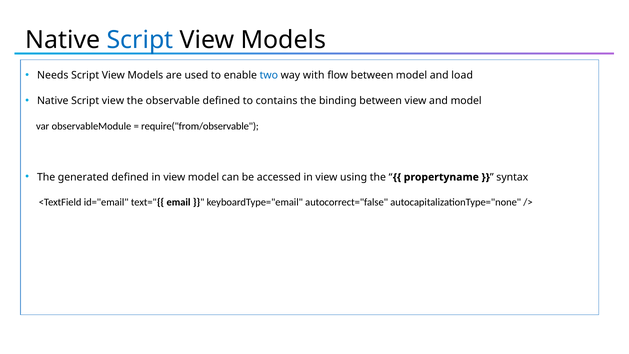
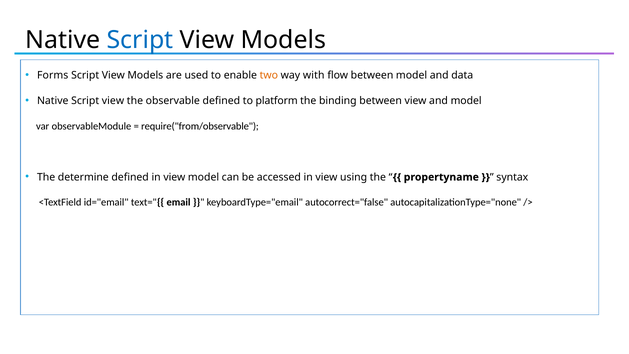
Needs: Needs -> Forms
two colour: blue -> orange
load: load -> data
contains: contains -> platform
generated: generated -> determine
